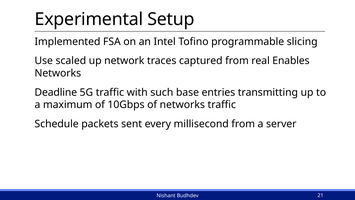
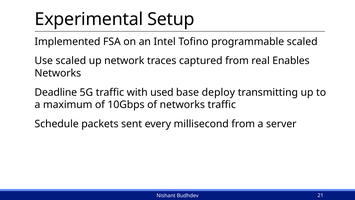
programmable slicing: slicing -> scaled
such: such -> used
entries: entries -> deploy
